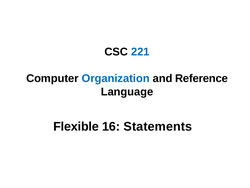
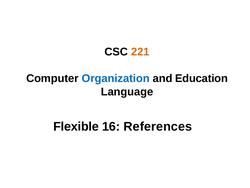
221 colour: blue -> orange
Reference: Reference -> Education
Statements: Statements -> References
